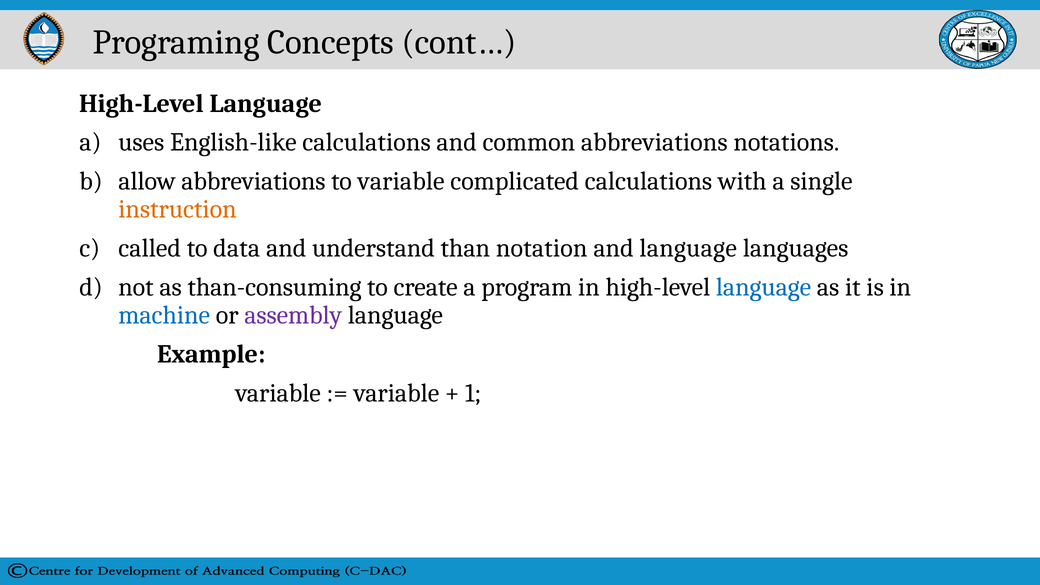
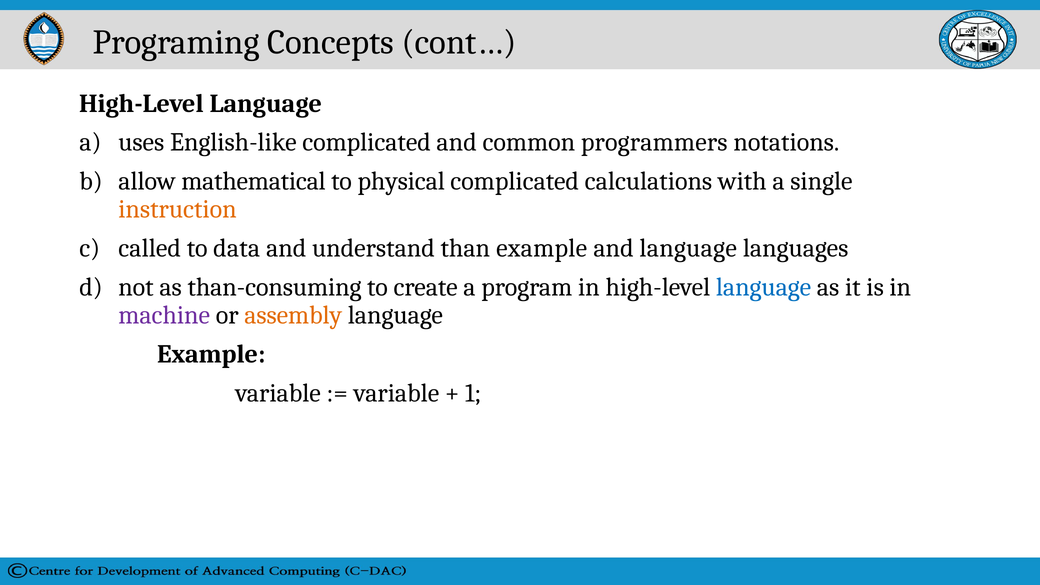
English-like calculations: calculations -> complicated
common abbreviations: abbreviations -> programmers
allow abbreviations: abbreviations -> mathematical
to variable: variable -> physical
than notation: notation -> example
machine colour: blue -> purple
assembly colour: purple -> orange
